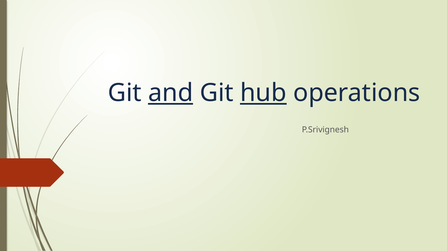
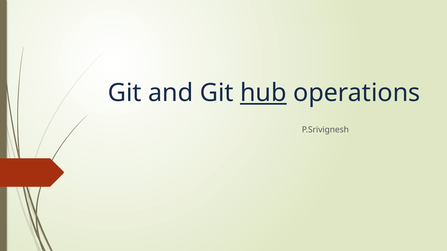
and underline: present -> none
